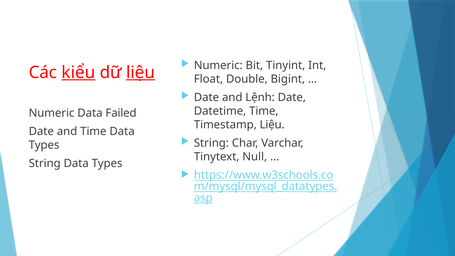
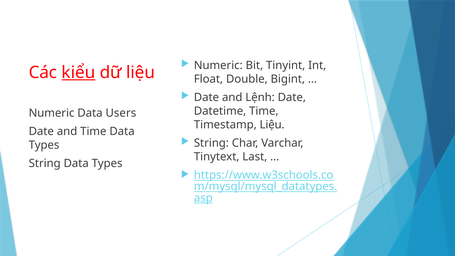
liệu at (141, 72) underline: present -> none
Failed: Failed -> Users
Null: Null -> Last
